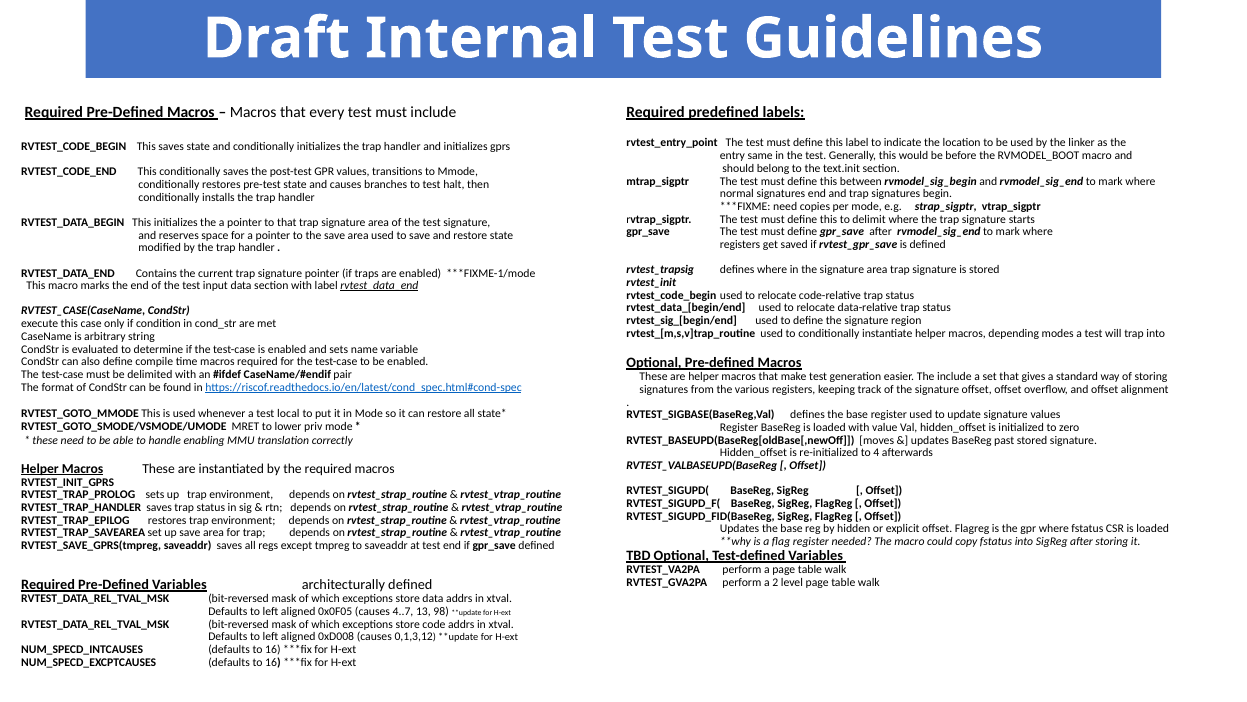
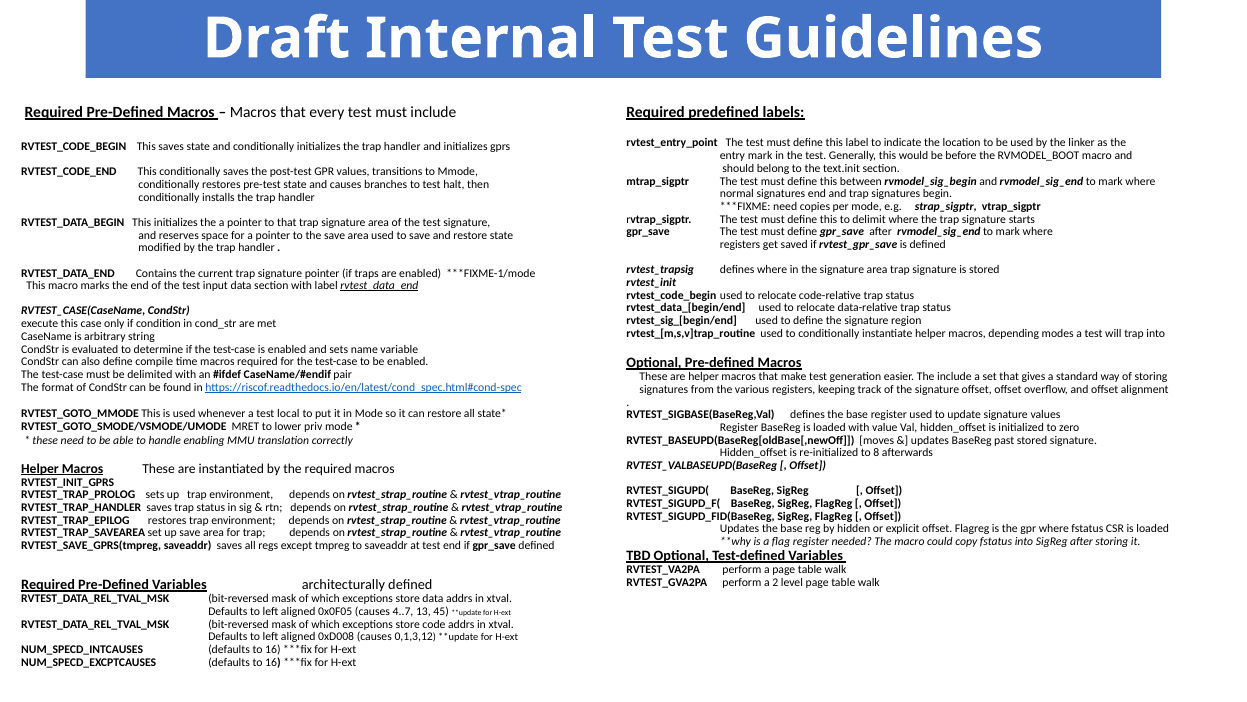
entry same: same -> mark
4: 4 -> 8
98: 98 -> 45
